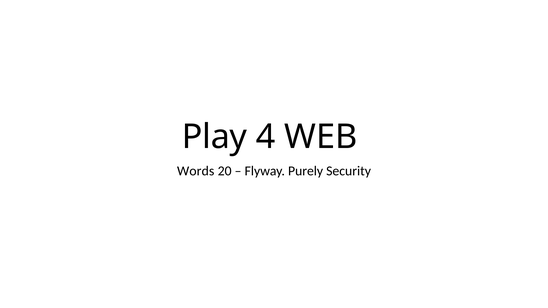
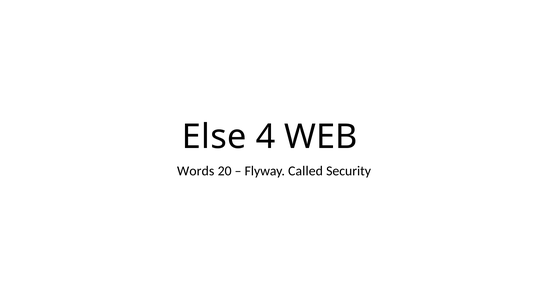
Play: Play -> Else
Purely: Purely -> Called
